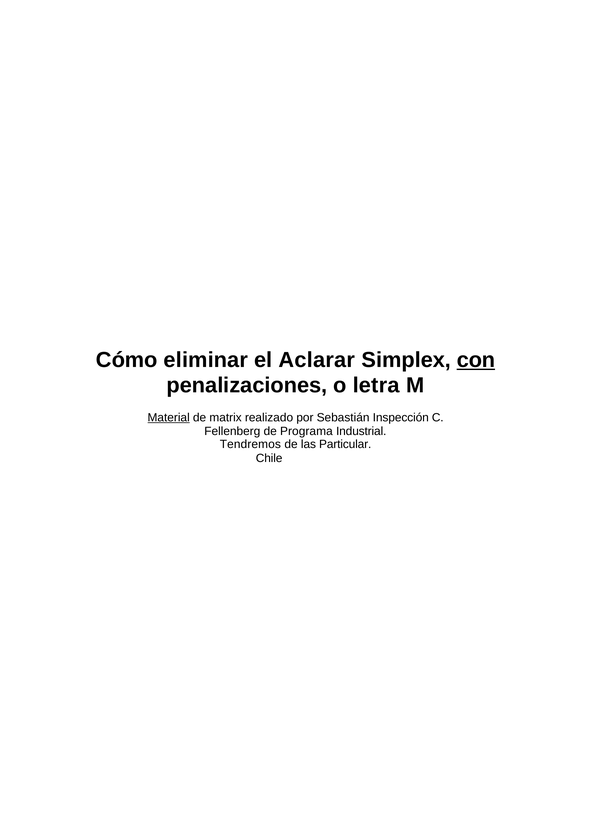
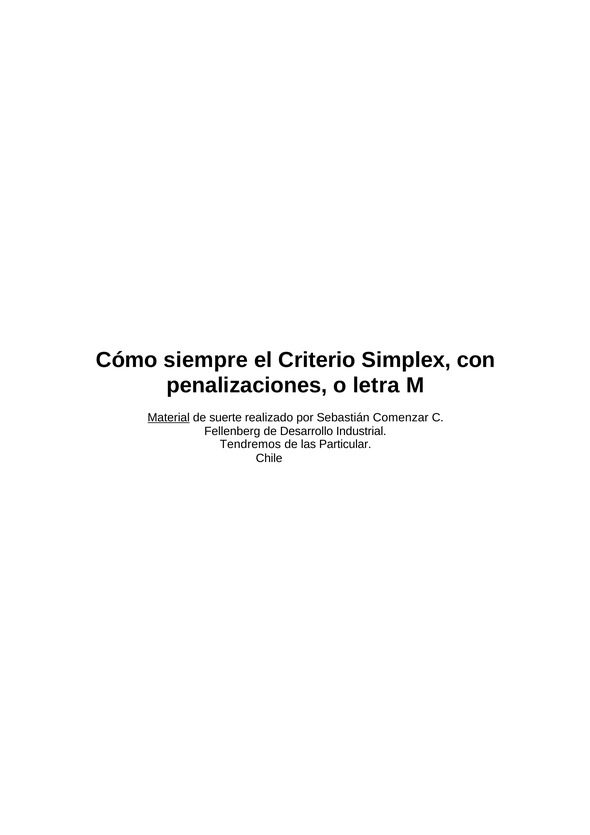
eliminar: eliminar -> siempre
Aclarar: Aclarar -> Criterio
con underline: present -> none
matrix: matrix -> suerte
Inspección: Inspección -> Comenzar
Programa: Programa -> Desarrollo
